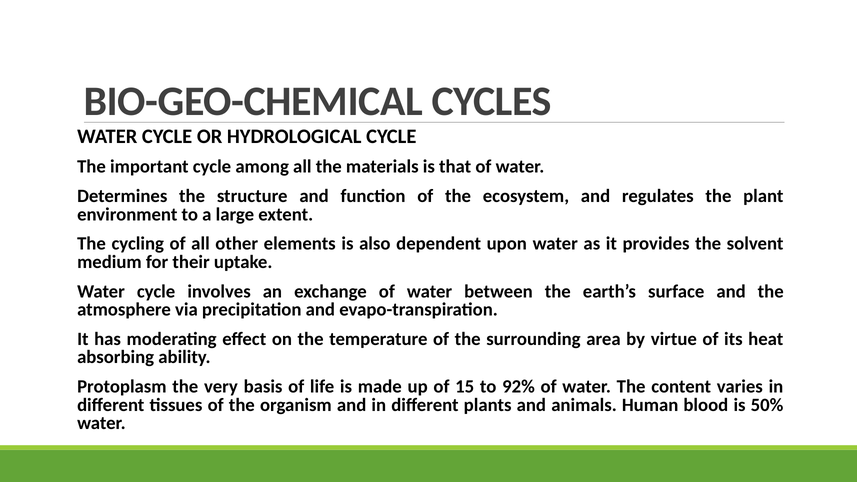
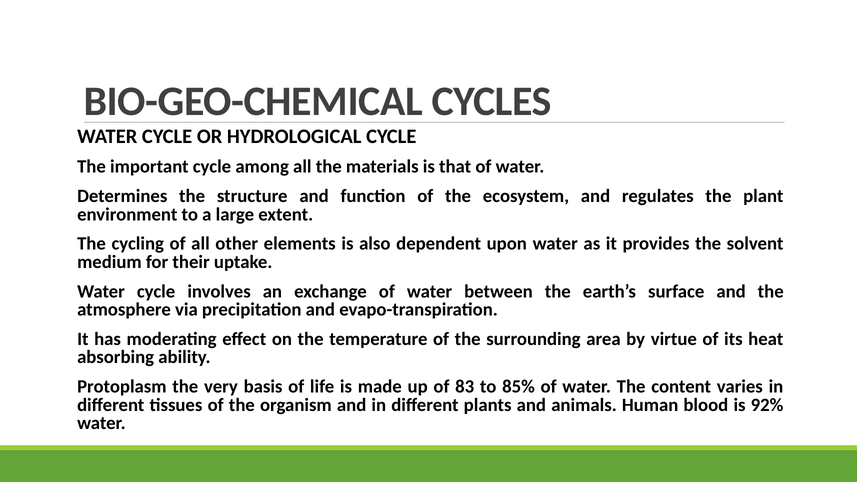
15: 15 -> 83
92%: 92% -> 85%
50%: 50% -> 92%
